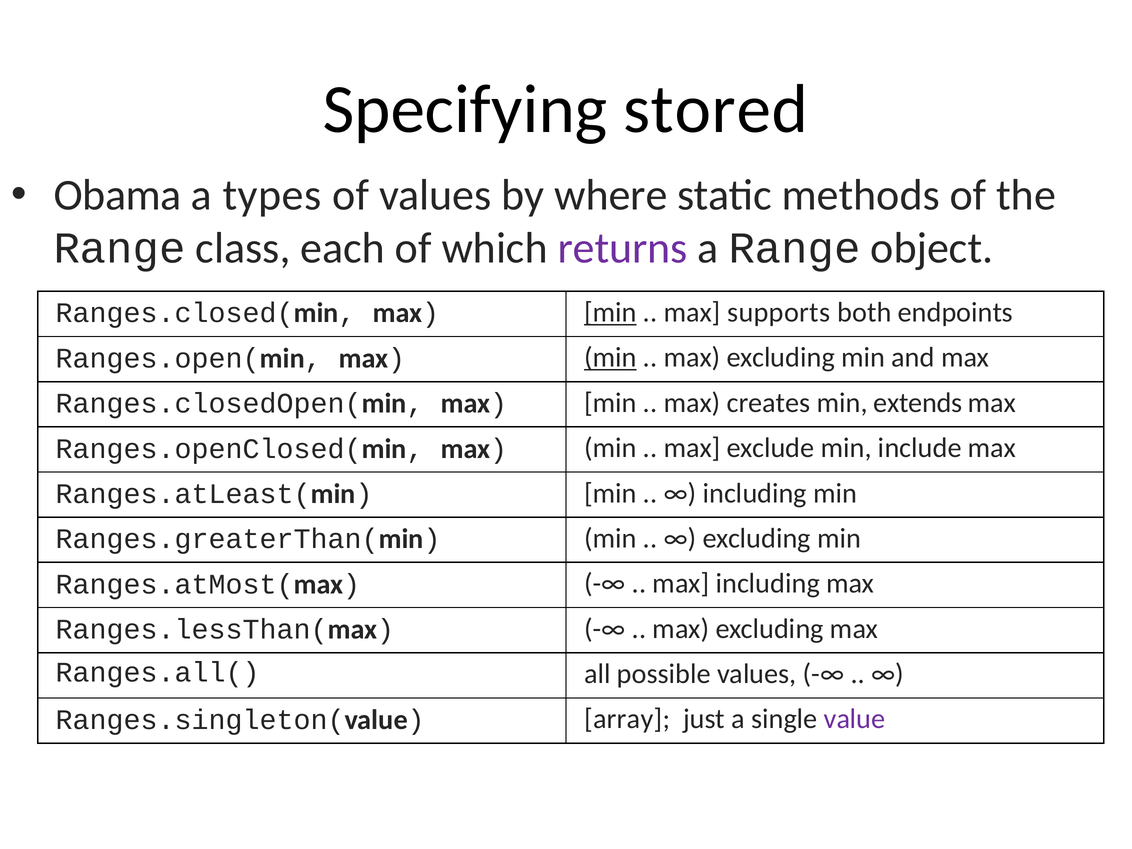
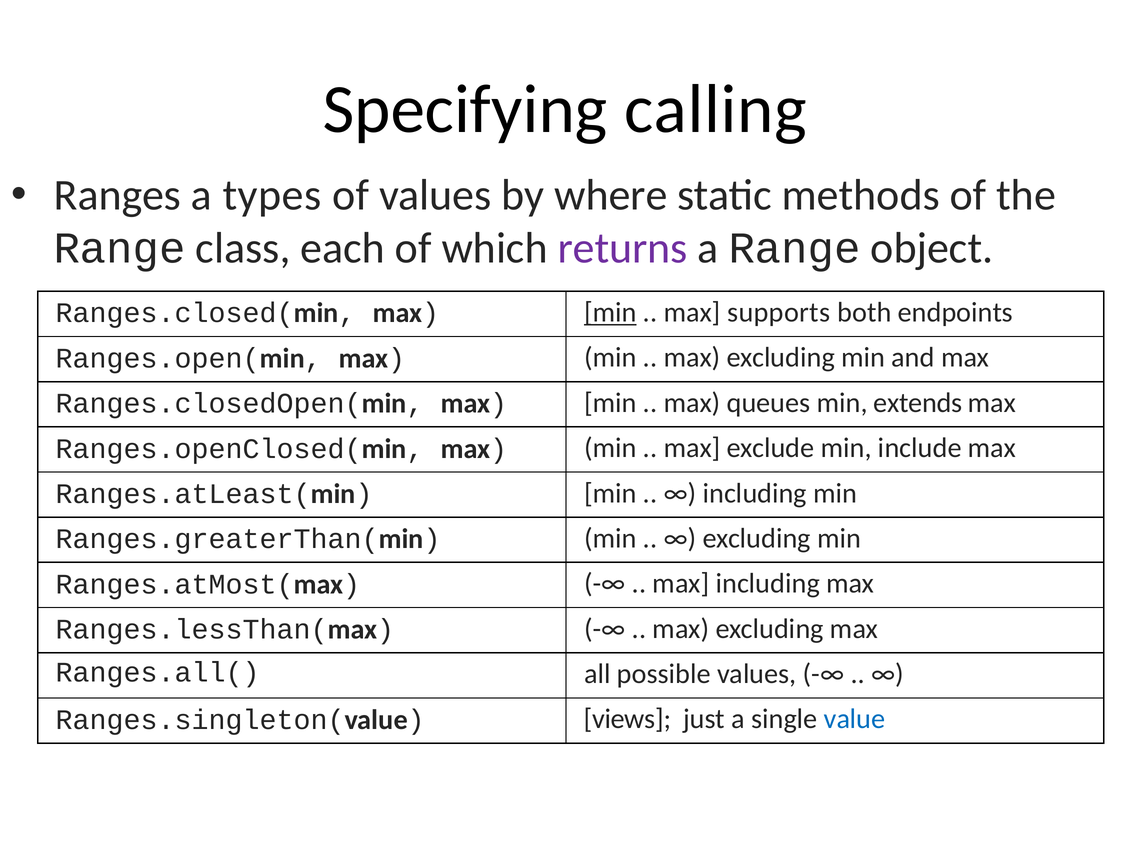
stored: stored -> calling
Obama: Obama -> Ranges
min at (610, 358) underline: present -> none
creates: creates -> queues
array: array -> views
value colour: purple -> blue
